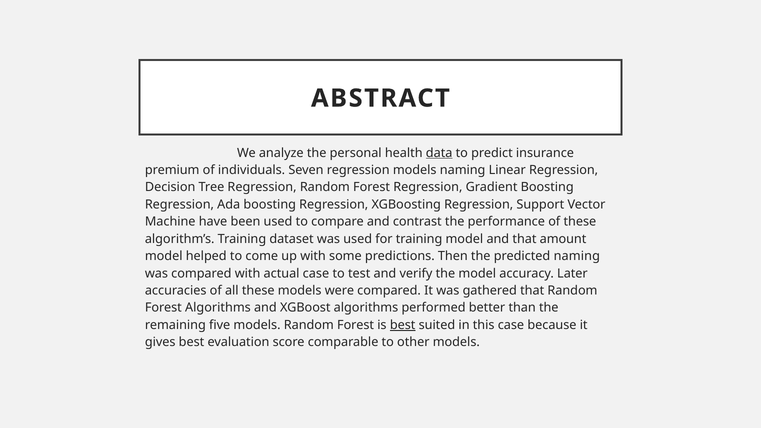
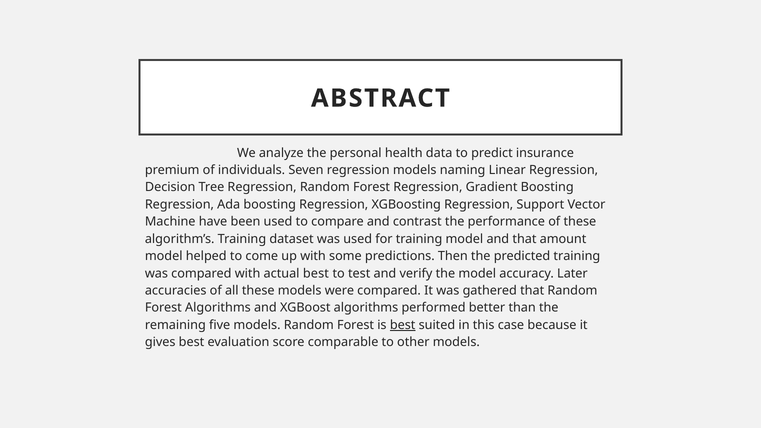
data underline: present -> none
predicted naming: naming -> training
actual case: case -> best
